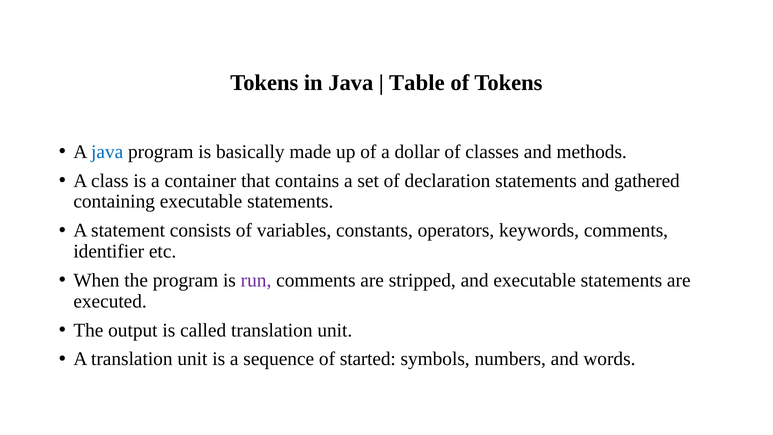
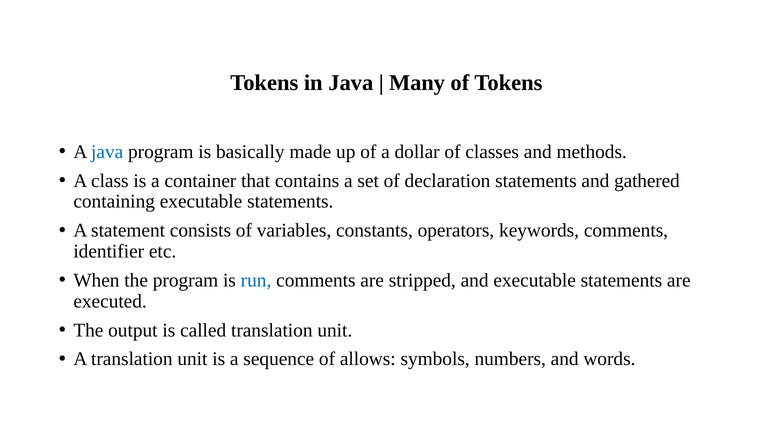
Table: Table -> Many
run colour: purple -> blue
started: started -> allows
